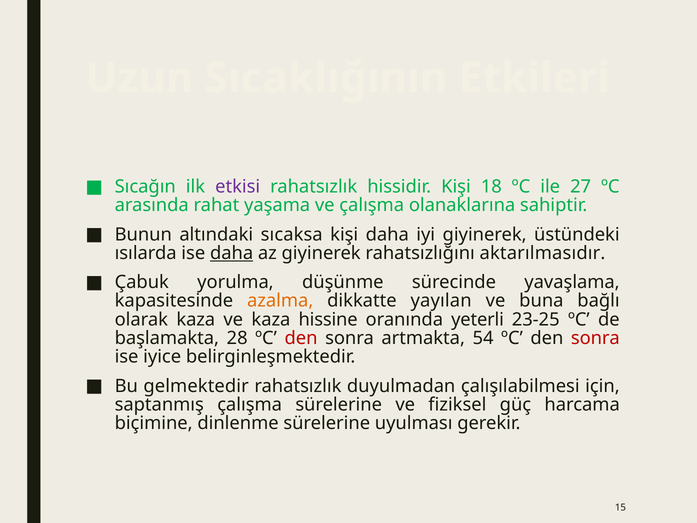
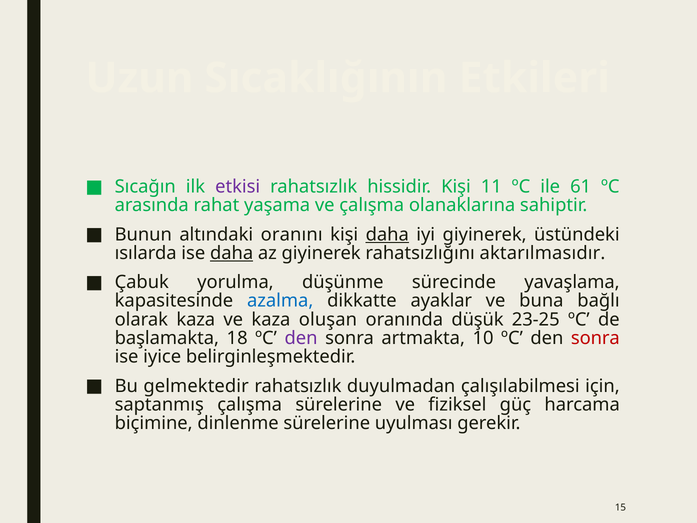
18: 18 -> 11
27: 27 -> 61
sıcaksa: sıcaksa -> oranını
daha at (387, 234) underline: none -> present
azalma colour: orange -> blue
yayılan: yayılan -> ayaklar
hissine: hissine -> oluşan
yeterli: yeterli -> düşük
28: 28 -> 18
den at (301, 338) colour: red -> purple
54: 54 -> 10
